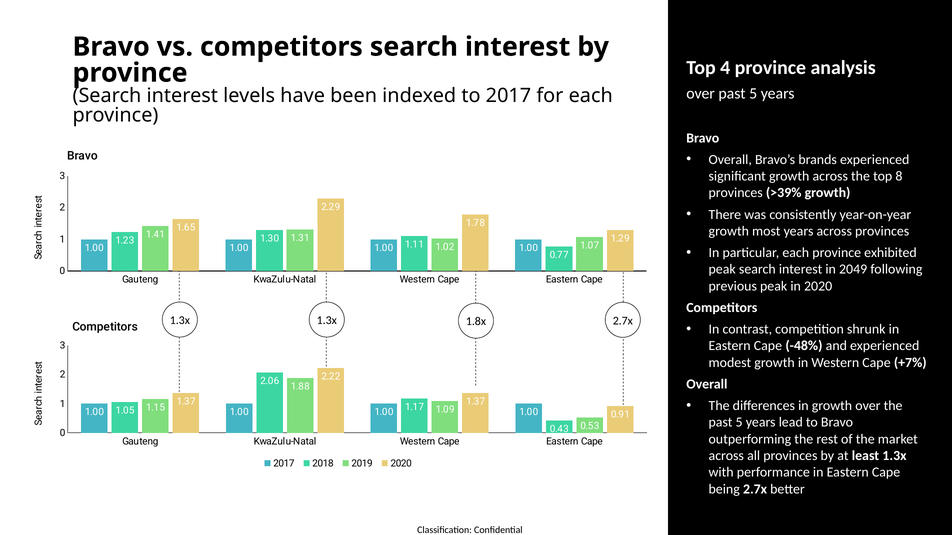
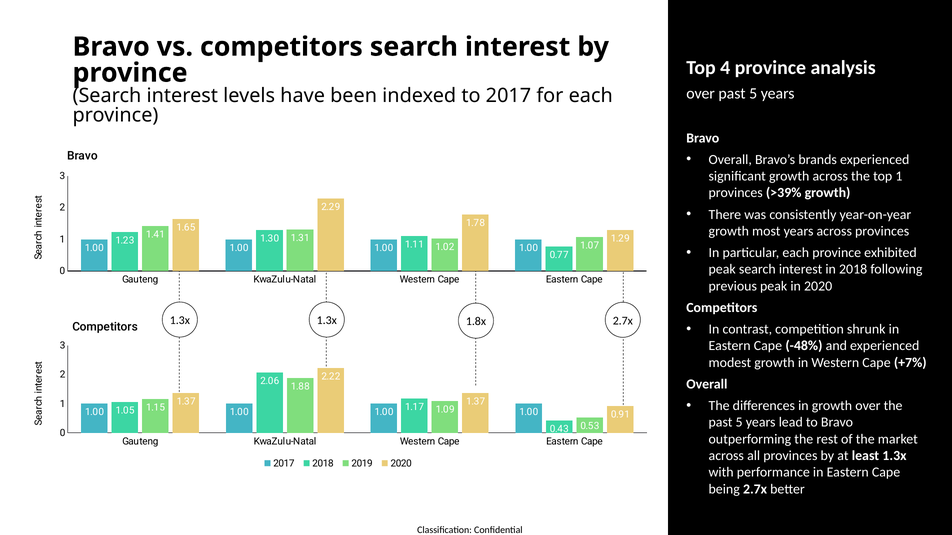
top 8: 8 -> 1
in 2049: 2049 -> 2018
